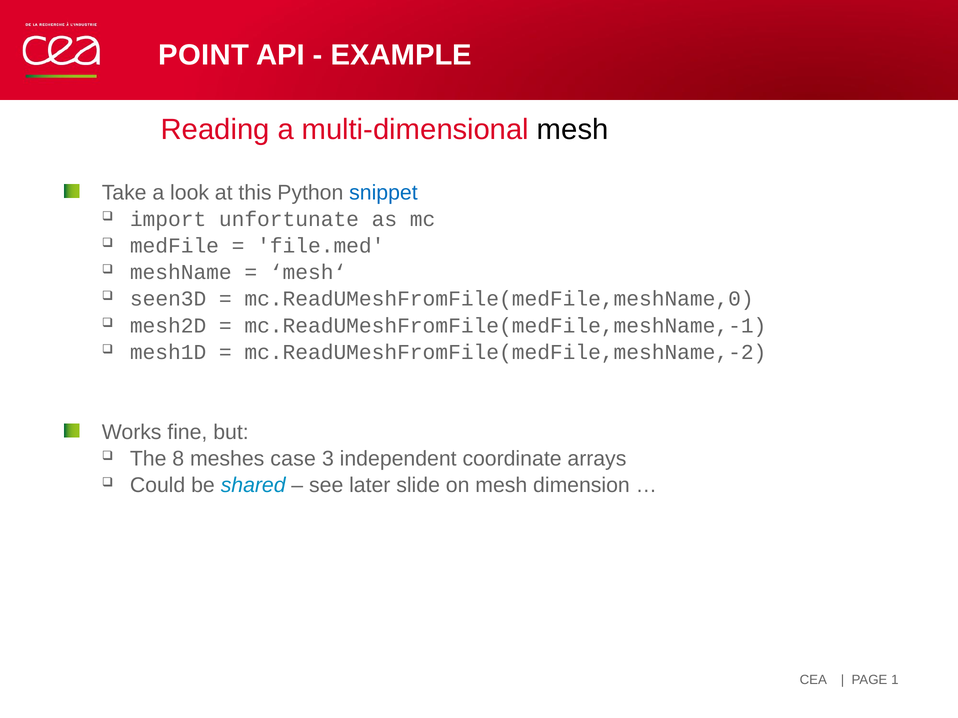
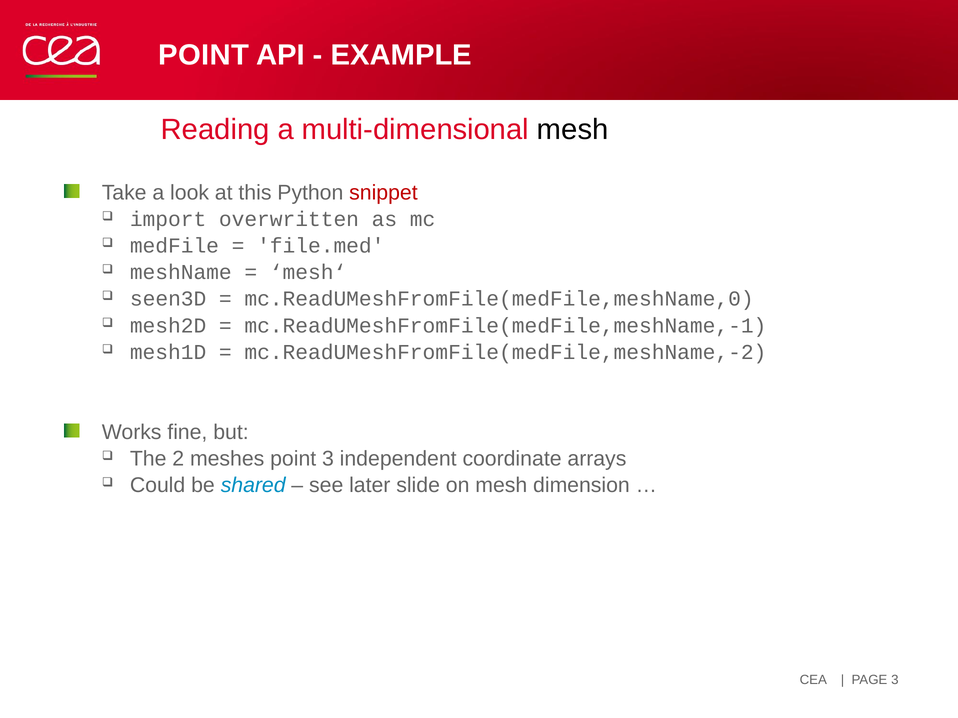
snippet colour: blue -> red
unfortunate: unfortunate -> overwritten
8: 8 -> 2
meshes case: case -> point
PAGE 1: 1 -> 3
